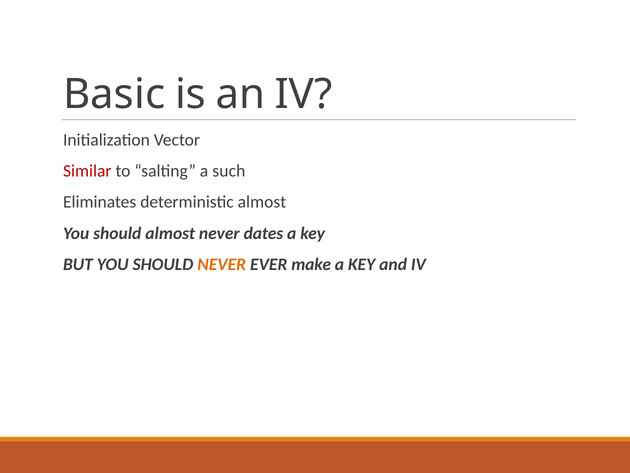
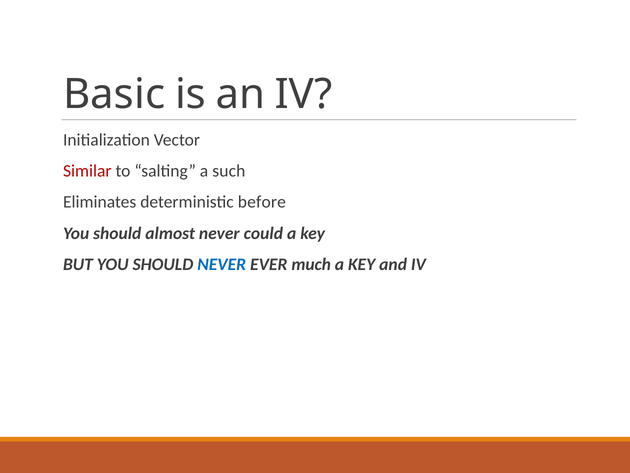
deterministic almost: almost -> before
dates: dates -> could
NEVER at (222, 264) colour: orange -> blue
make: make -> much
